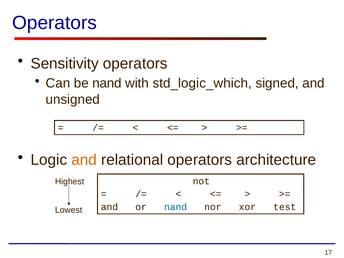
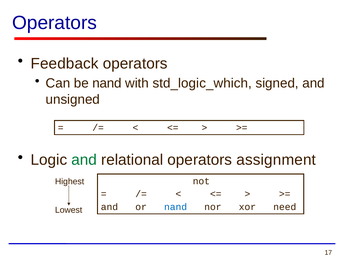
Sensitivity: Sensitivity -> Feedback
and at (84, 160) colour: orange -> green
architecture: architecture -> assignment
test: test -> need
